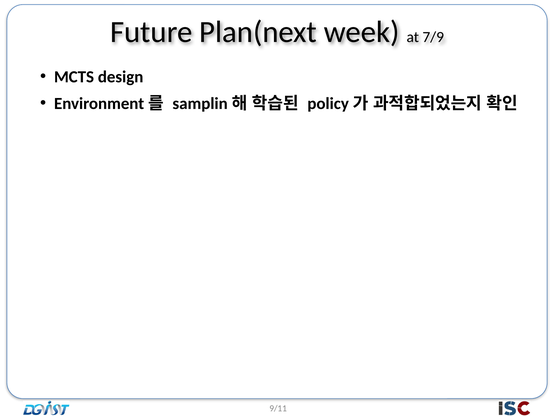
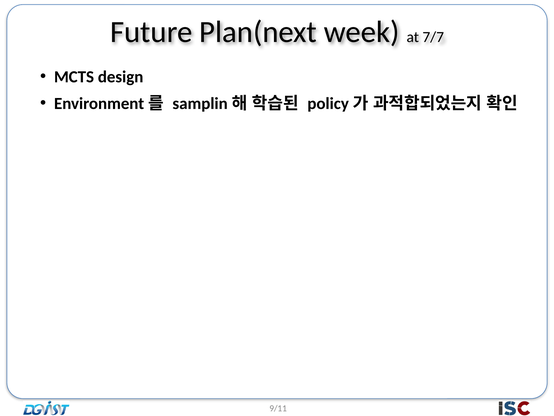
7/9: 7/9 -> 7/7
